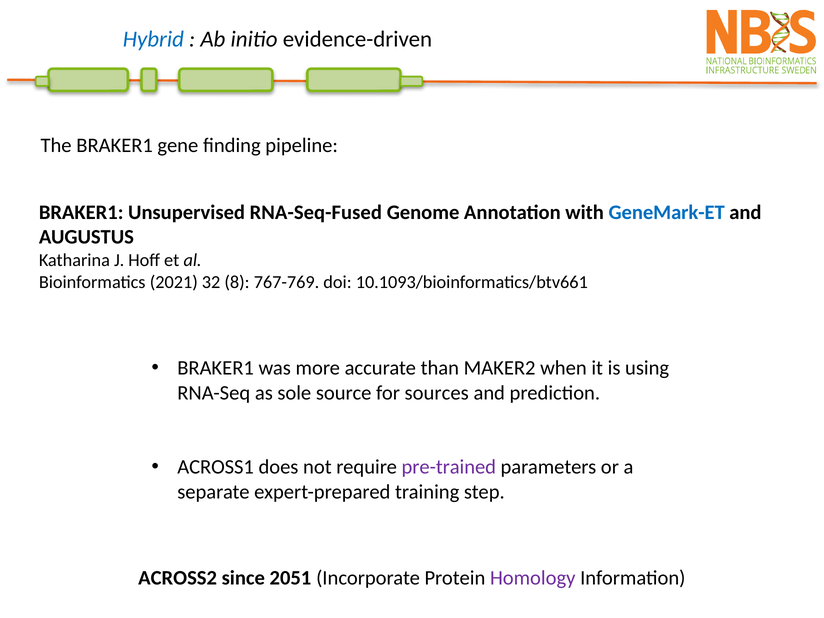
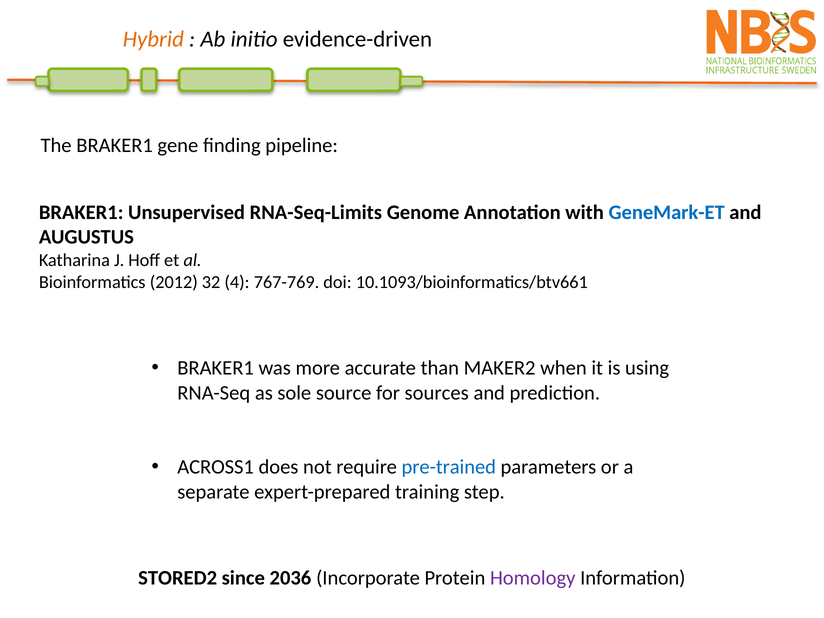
Hybrid colour: blue -> orange
RNA-Seq-Fused: RNA-Seq-Fused -> RNA-Seq-Limits
2021: 2021 -> 2012
8: 8 -> 4
pre-trained colour: purple -> blue
ACROSS2: ACROSS2 -> STORED2
2051: 2051 -> 2036
